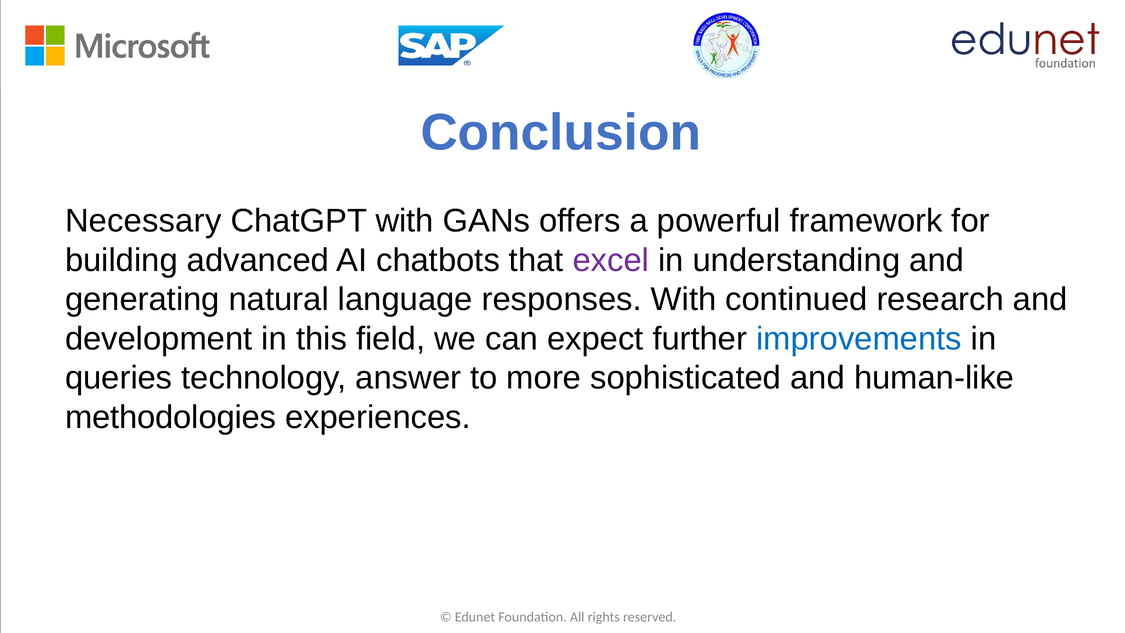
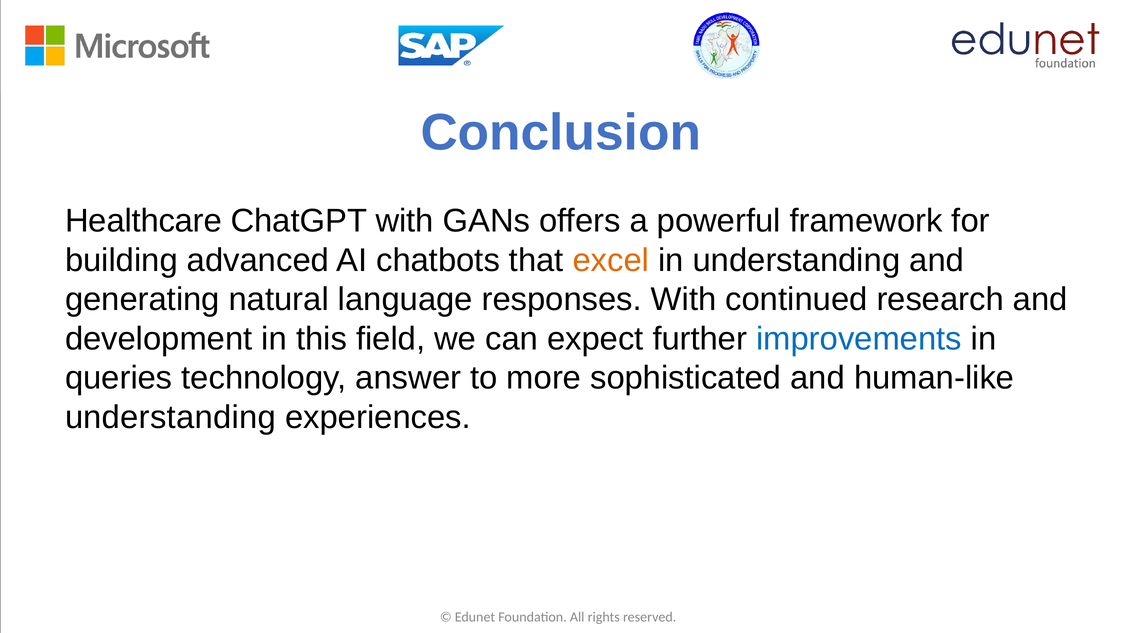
Necessary: Necessary -> Healthcare
excel colour: purple -> orange
methodologies at (171, 417): methodologies -> understanding
